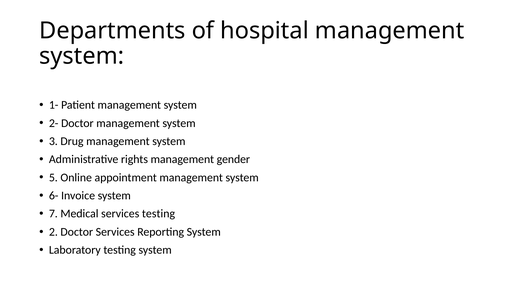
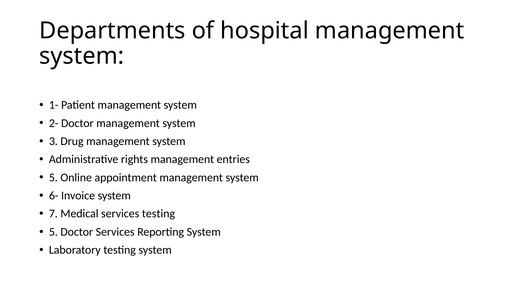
gender: gender -> entries
2 at (53, 232): 2 -> 5
